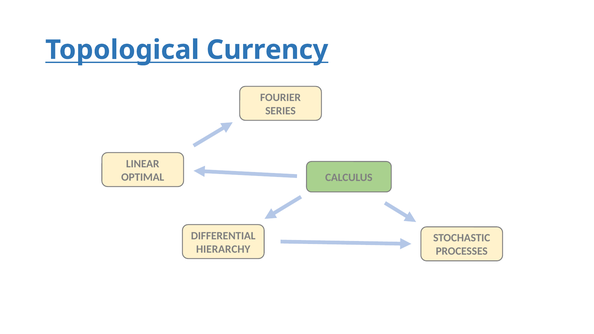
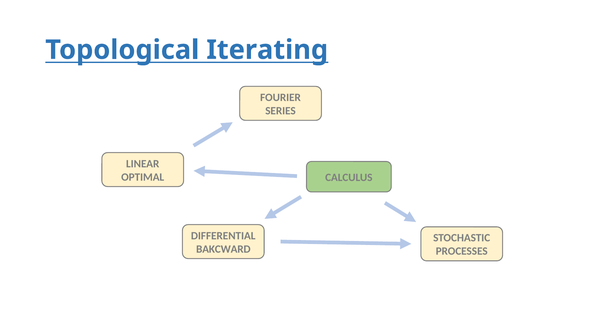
Currency: Currency -> Iterating
HIERARCHY: HIERARCHY -> BAKCWARD
